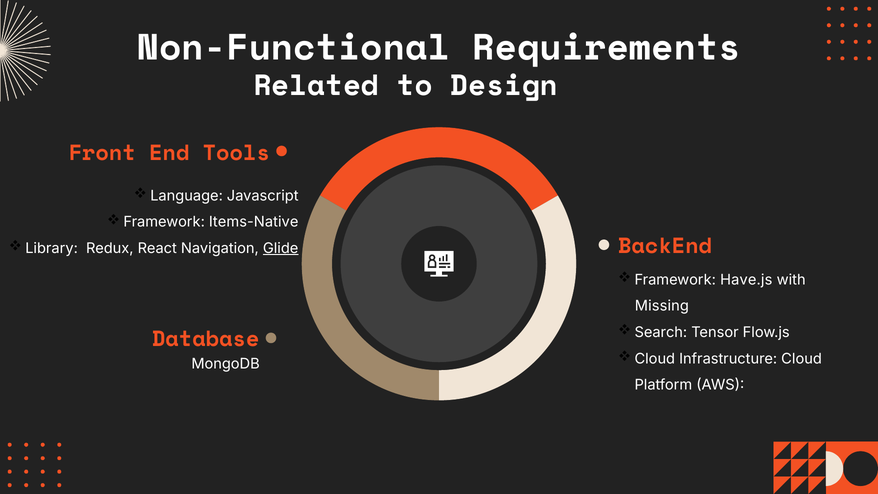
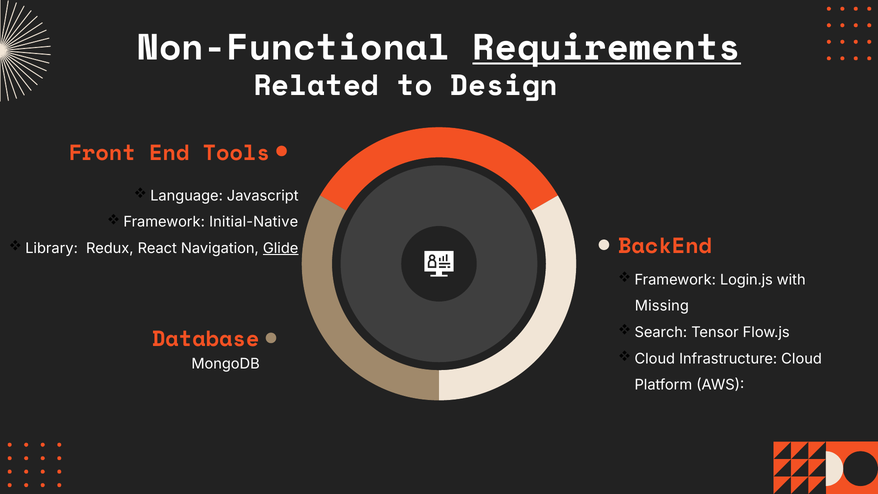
Requirements underline: none -> present
Items-Native: Items-Native -> Initial-Native
Have.js: Have.js -> Login.js
